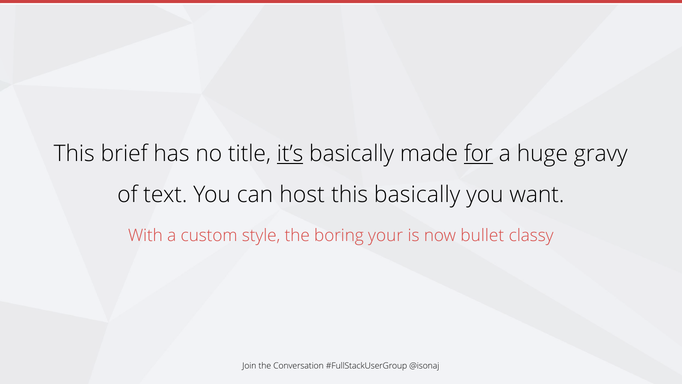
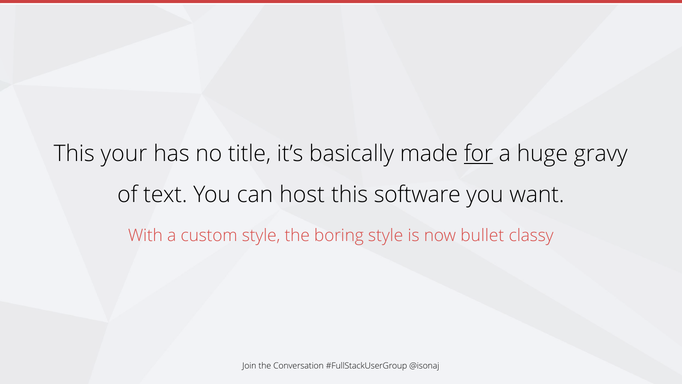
brief: brief -> your
it’s underline: present -> none
this basically: basically -> software
boring your: your -> style
